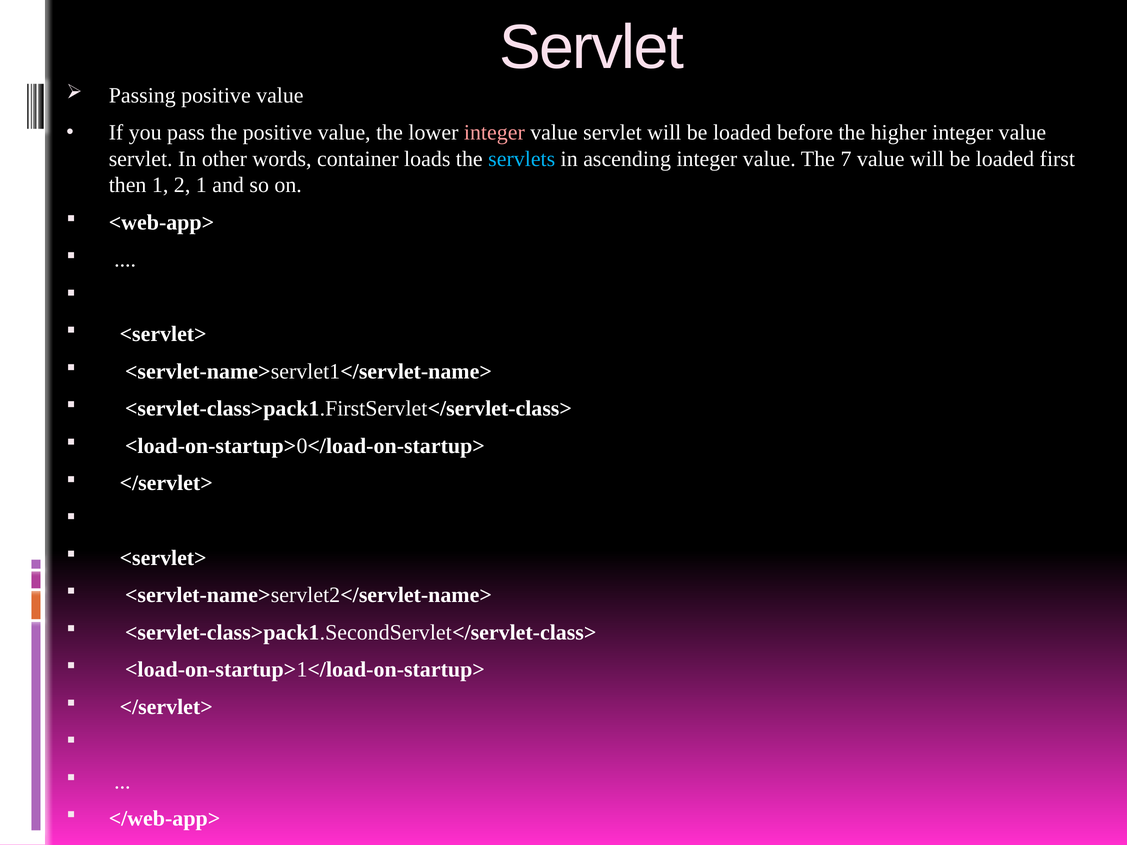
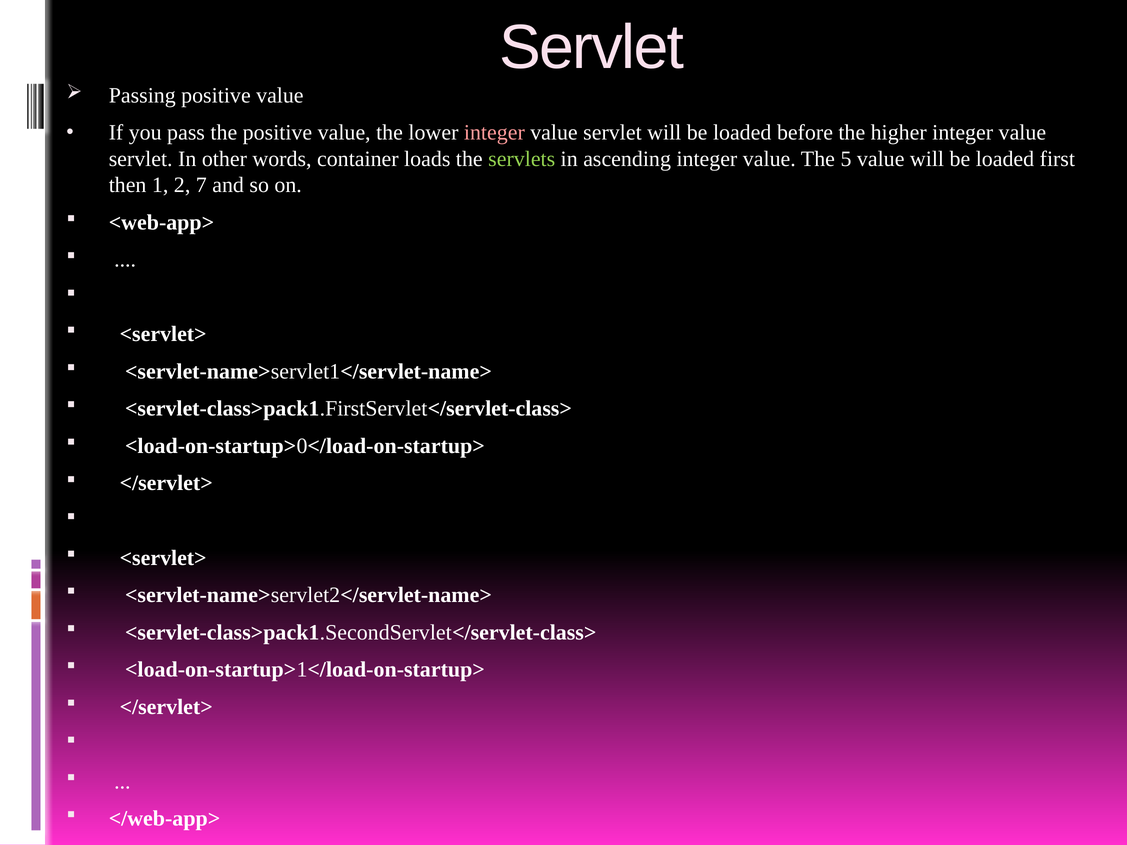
servlets colour: light blue -> light green
7: 7 -> 5
2 1: 1 -> 7
